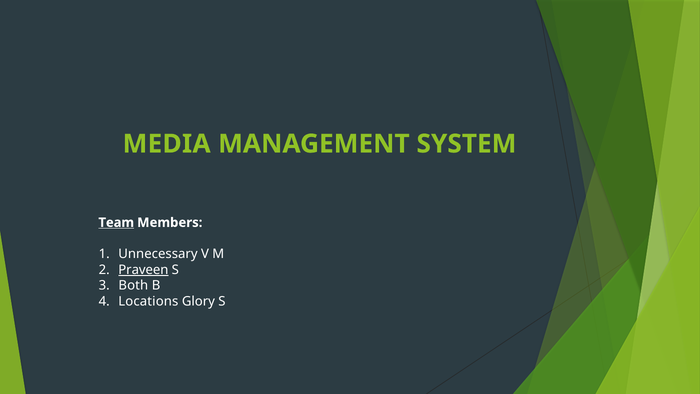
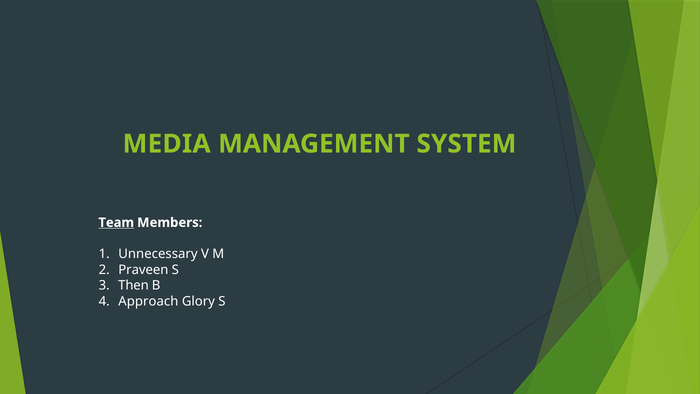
Praveen underline: present -> none
Both: Both -> Then
Locations: Locations -> Approach
